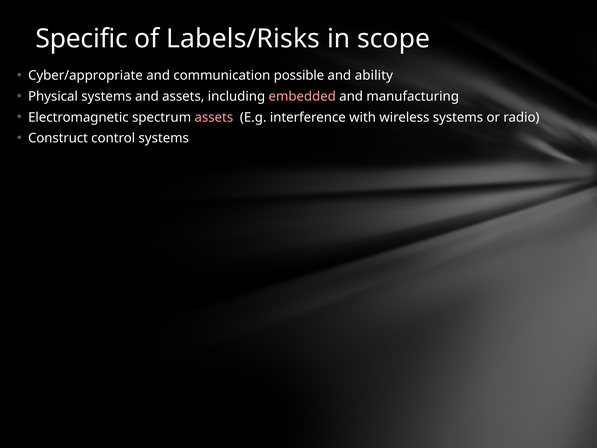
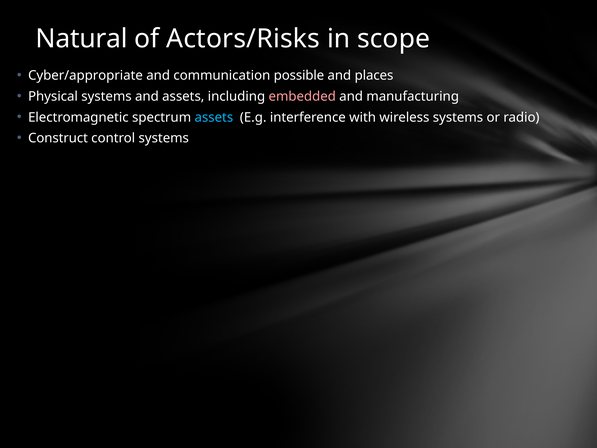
Specific: Specific -> Natural
Labels/Risks: Labels/Risks -> Actors/Risks
ability: ability -> places
assets at (214, 117) colour: pink -> light blue
